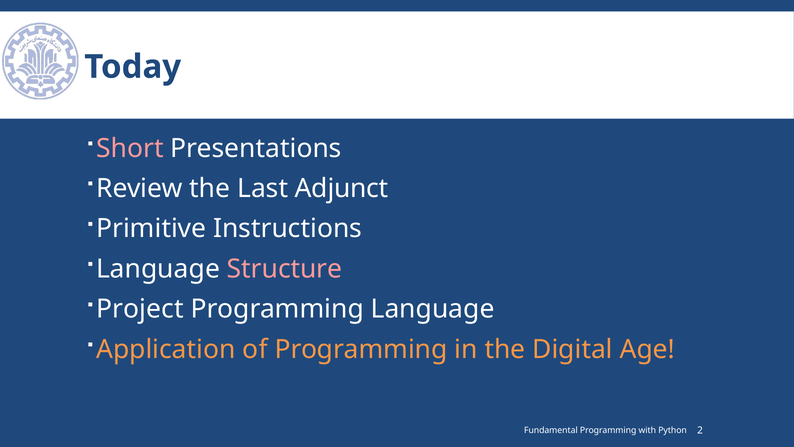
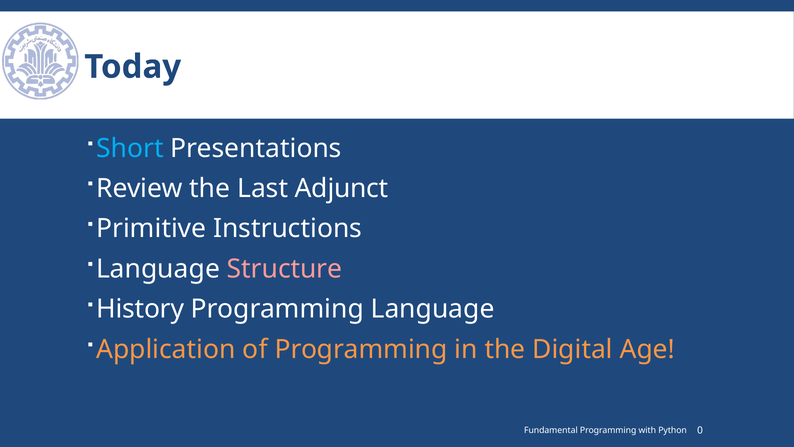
Short colour: pink -> light blue
Project: Project -> History
2: 2 -> 0
